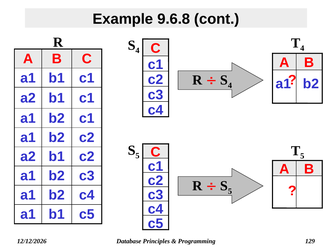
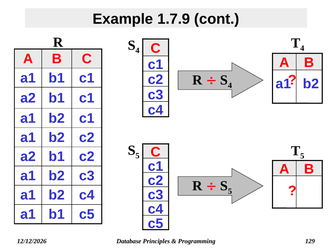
9.6.8: 9.6.8 -> 1.7.9
